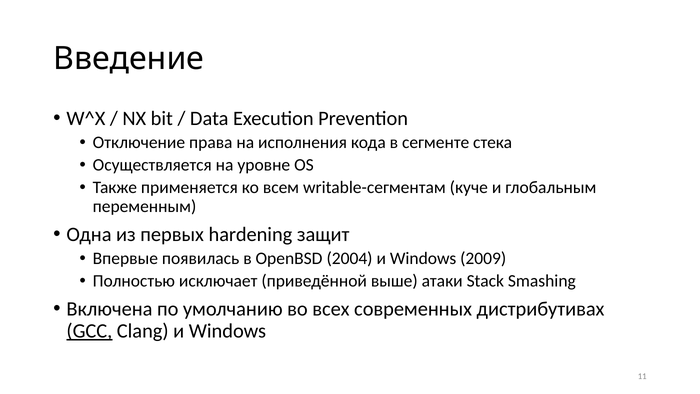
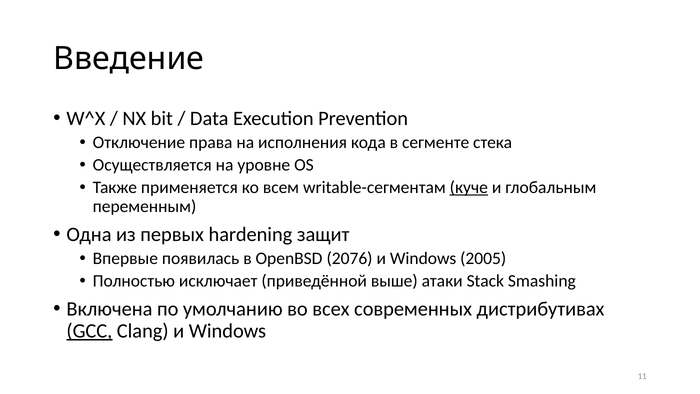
куче underline: none -> present
2004: 2004 -> 2076
2009: 2009 -> 2005
